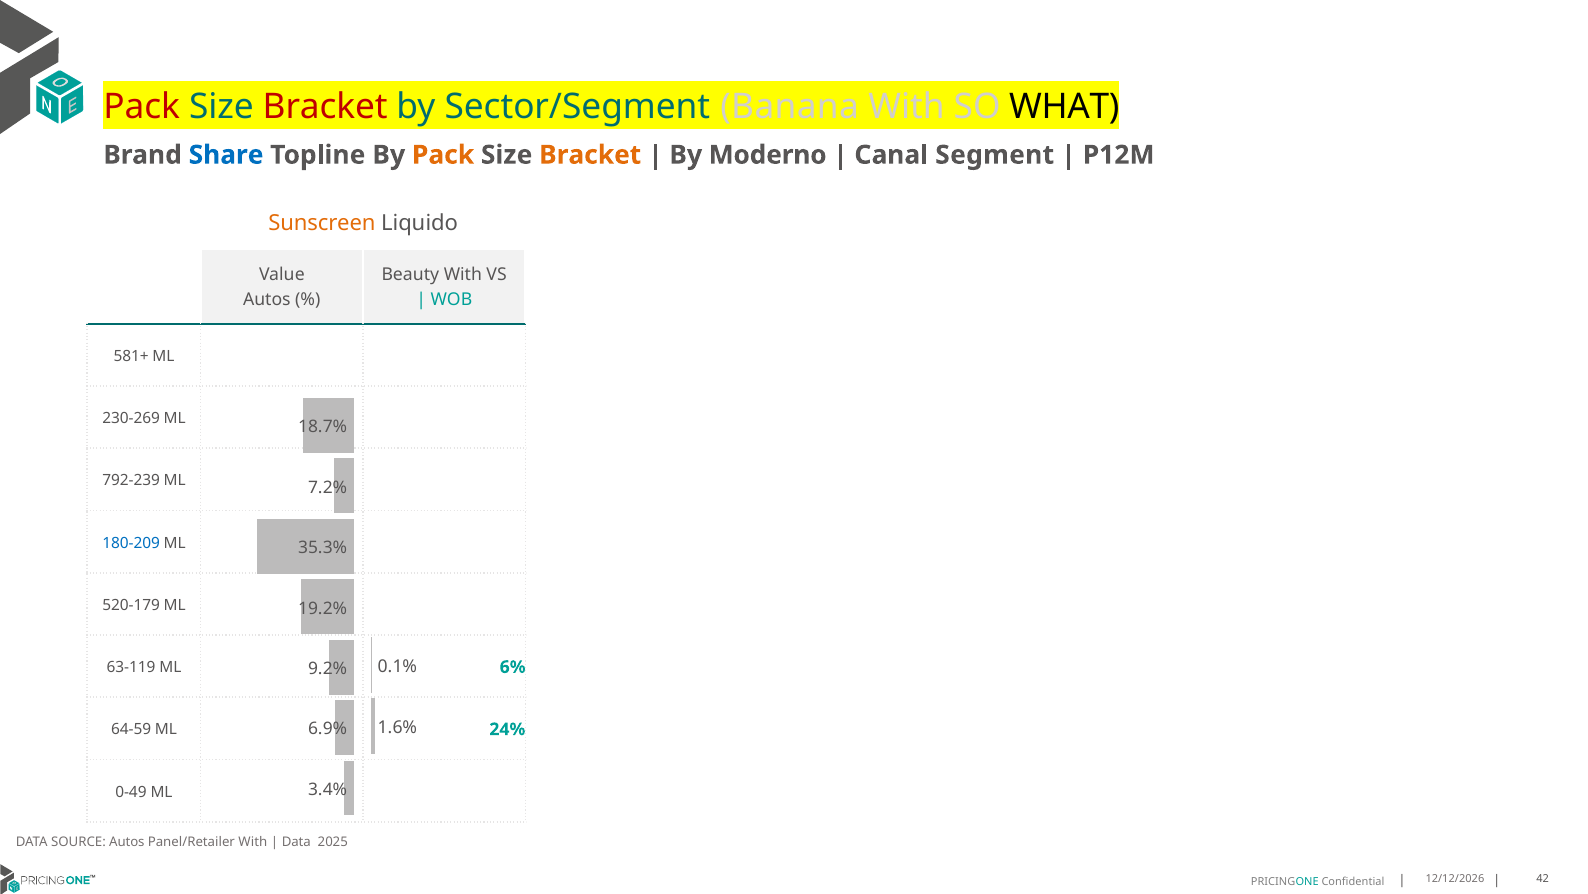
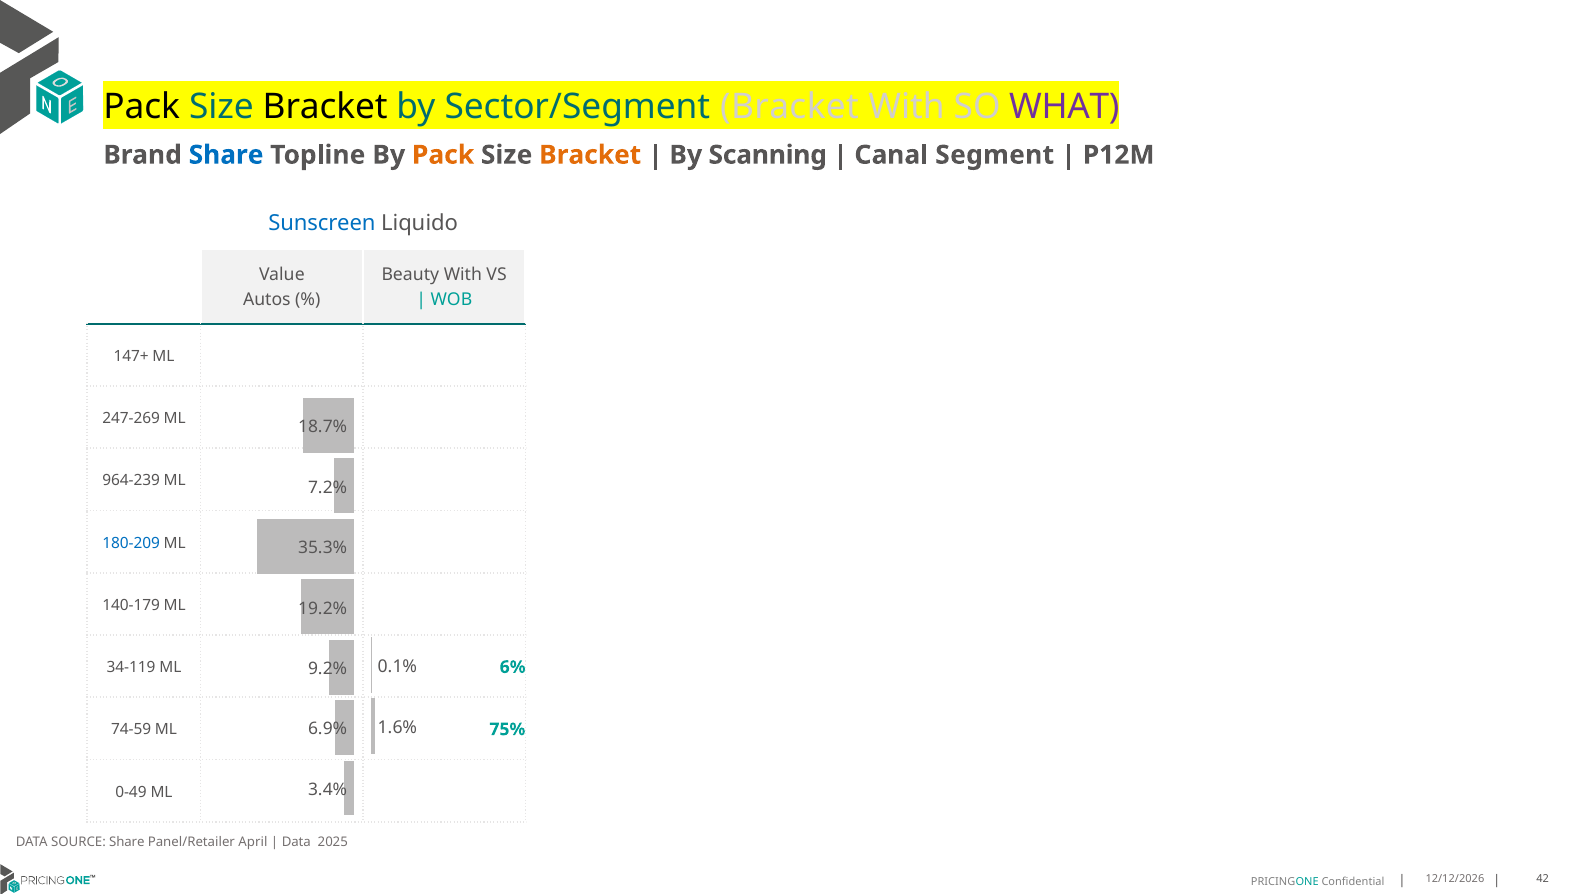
Pack at (142, 107) colour: red -> black
Bracket at (325, 107) colour: red -> black
Sector/Segment Banana: Banana -> Bracket
WHAT colour: black -> purple
Moderno: Moderno -> Scanning
Sunscreen colour: orange -> blue
581+: 581+ -> 147+
230-269: 230-269 -> 247-269
792-239: 792-239 -> 964-239
520-179: 520-179 -> 140-179
63-119: 63-119 -> 34-119
64-59: 64-59 -> 74-59
24%: 24% -> 75%
SOURCE Autos: Autos -> Share
Panel/Retailer With: With -> April
